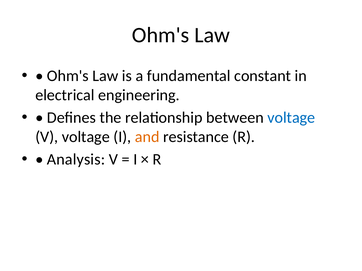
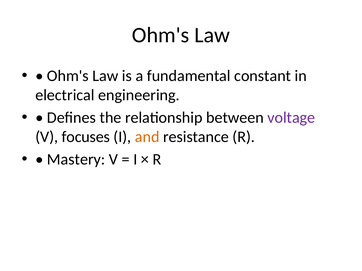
voltage at (291, 118) colour: blue -> purple
V voltage: voltage -> focuses
Analysis: Analysis -> Mastery
